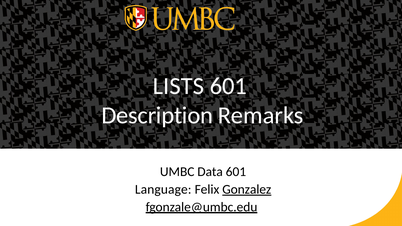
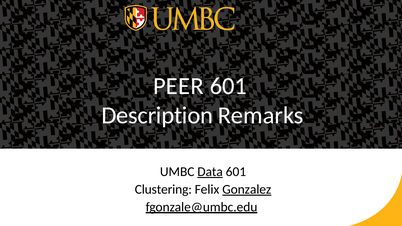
LISTS: LISTS -> PEER
Data underline: none -> present
Language: Language -> Clustering
